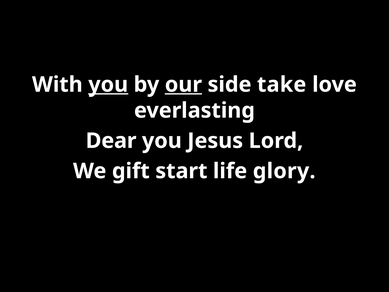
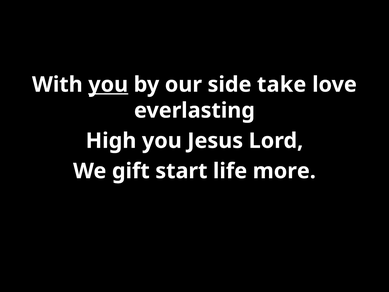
our underline: present -> none
Dear: Dear -> High
glory: glory -> more
